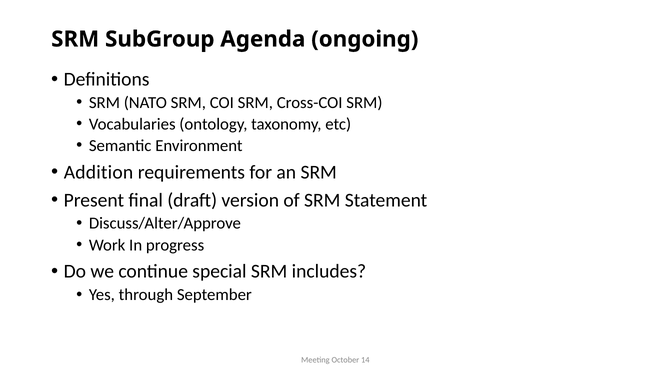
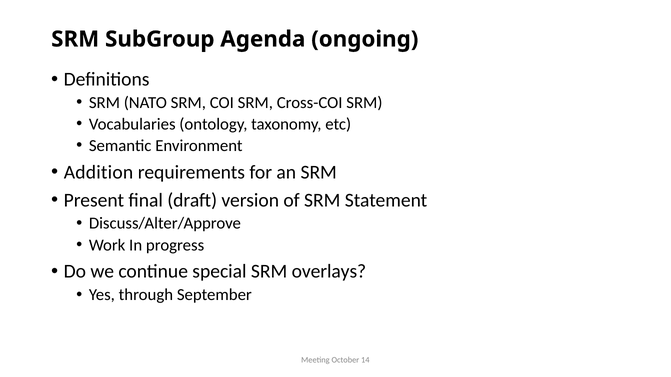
includes: includes -> overlays
